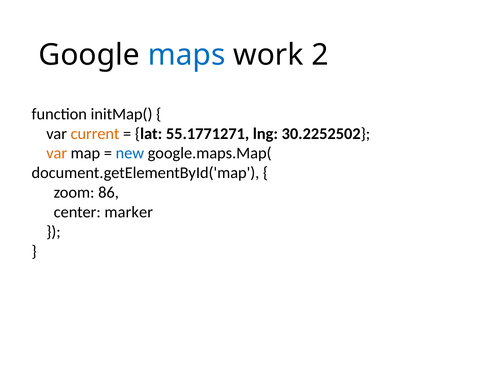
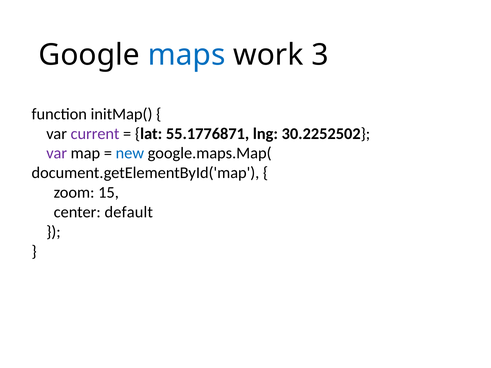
2: 2 -> 3
current colour: orange -> purple
55.1771271: 55.1771271 -> 55.1776871
var at (57, 153) colour: orange -> purple
86: 86 -> 15
marker: marker -> default
